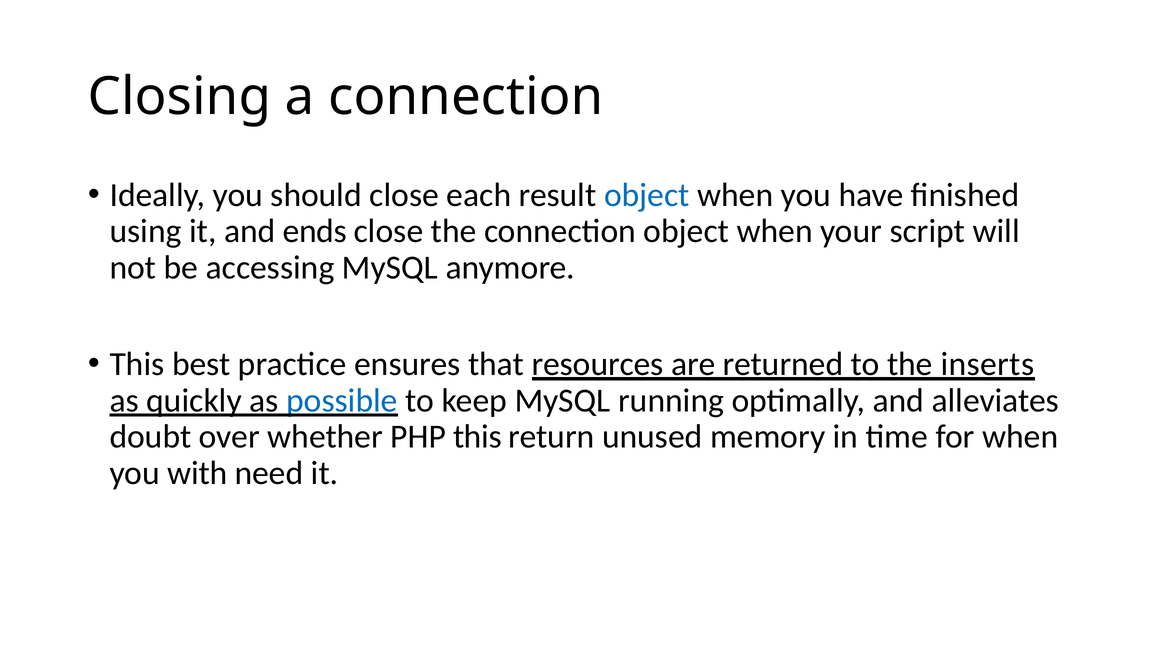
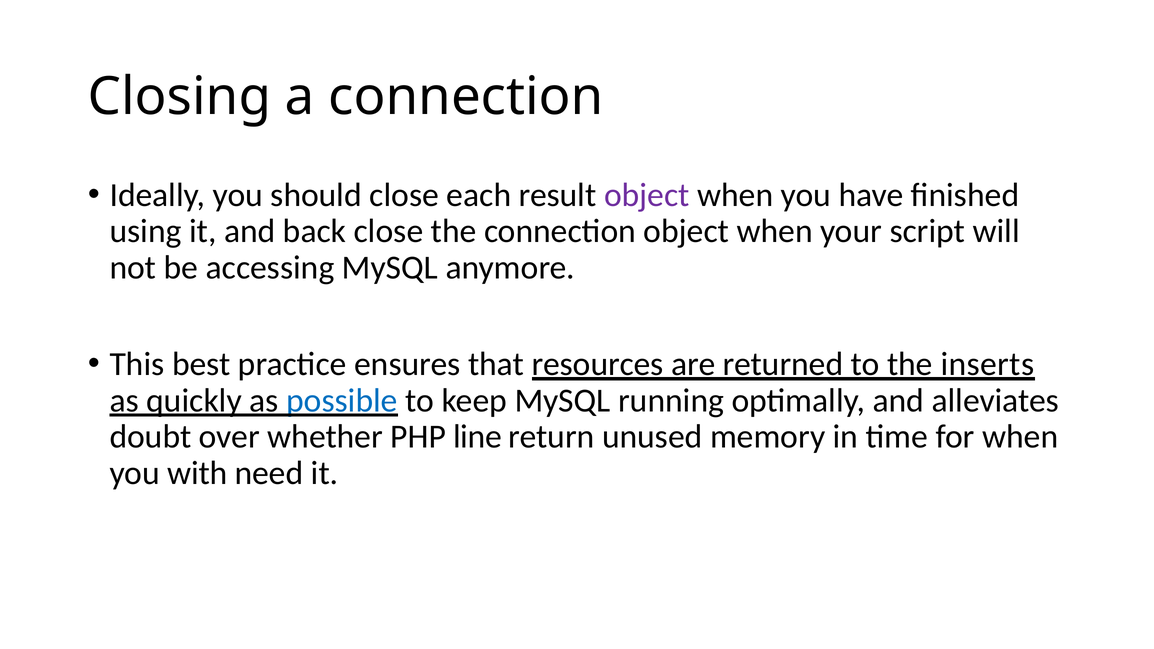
object at (647, 195) colour: blue -> purple
ends: ends -> back
PHP this: this -> line
